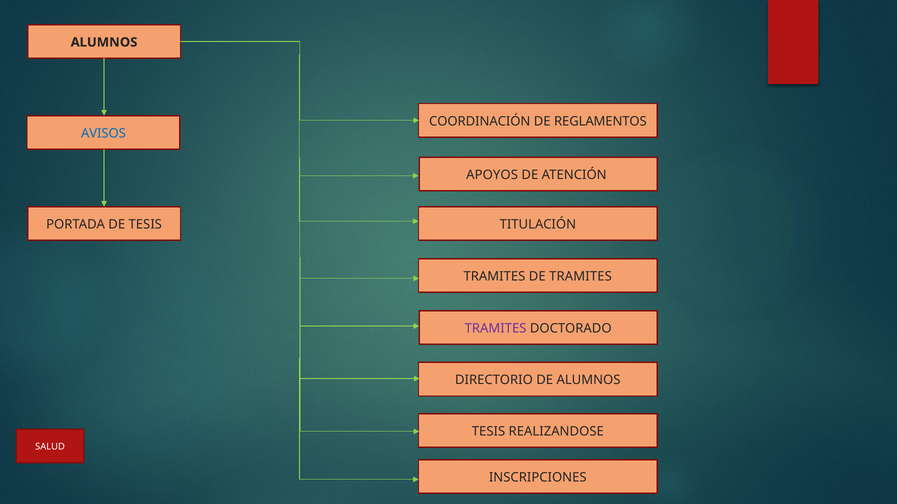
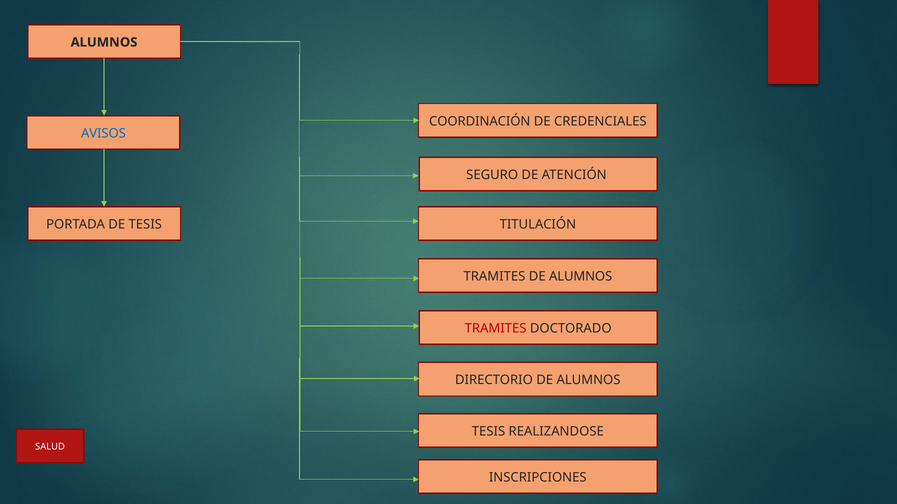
REGLAMENTOS: REGLAMENTOS -> CREDENCIALES
APOYOS: APOYOS -> SEGURO
TRAMITES DE TRAMITES: TRAMITES -> ALUMNOS
TRAMITES at (496, 329) colour: purple -> red
